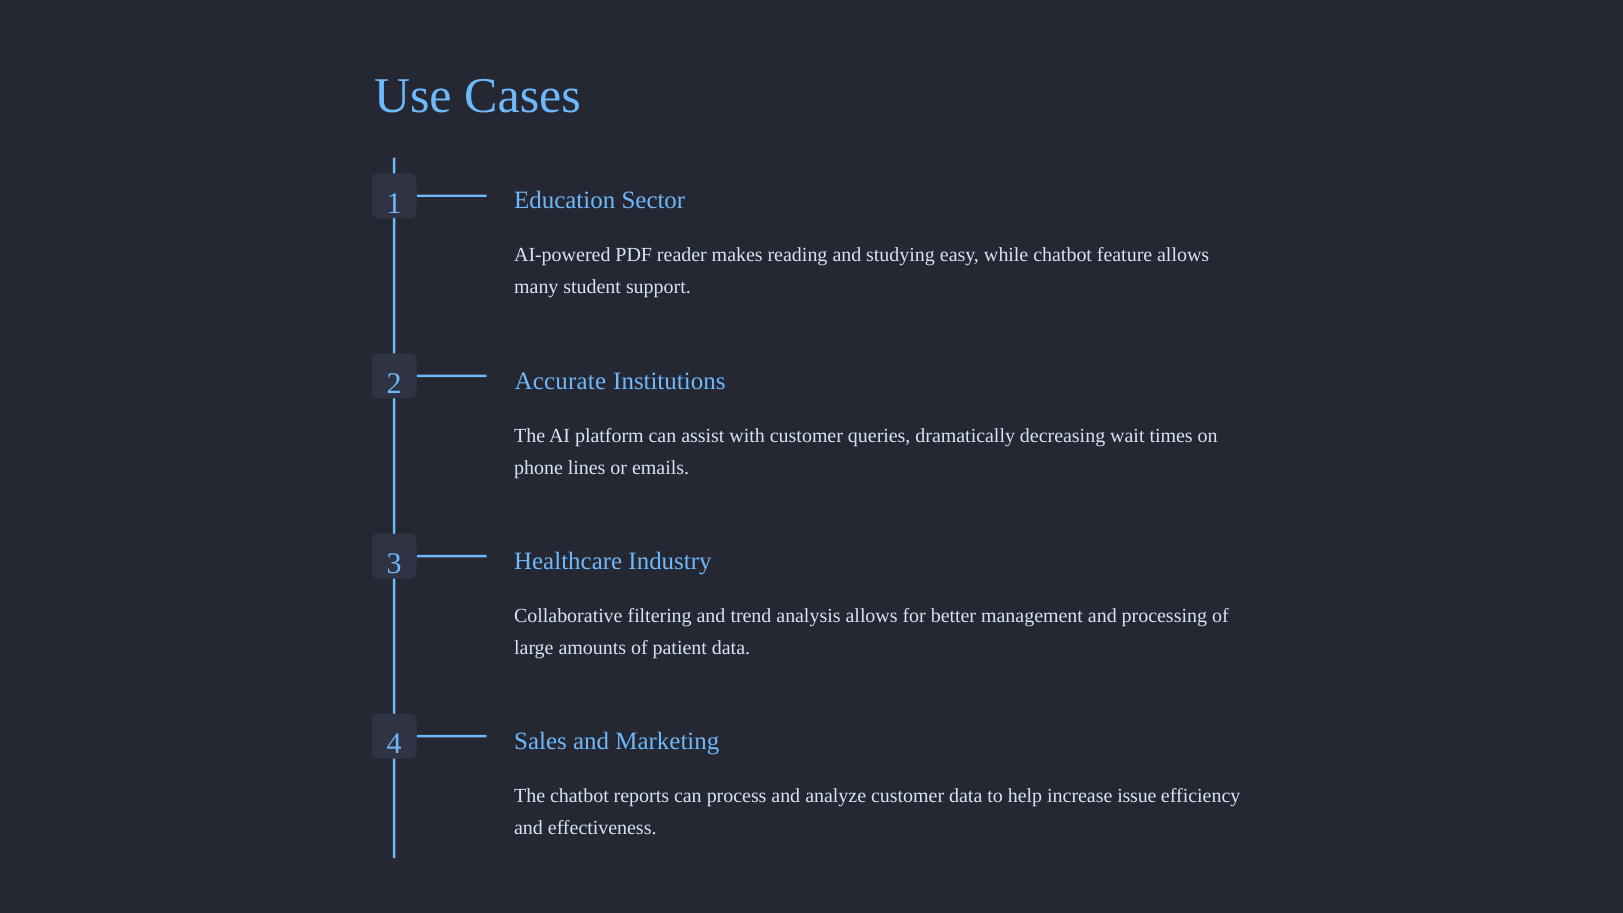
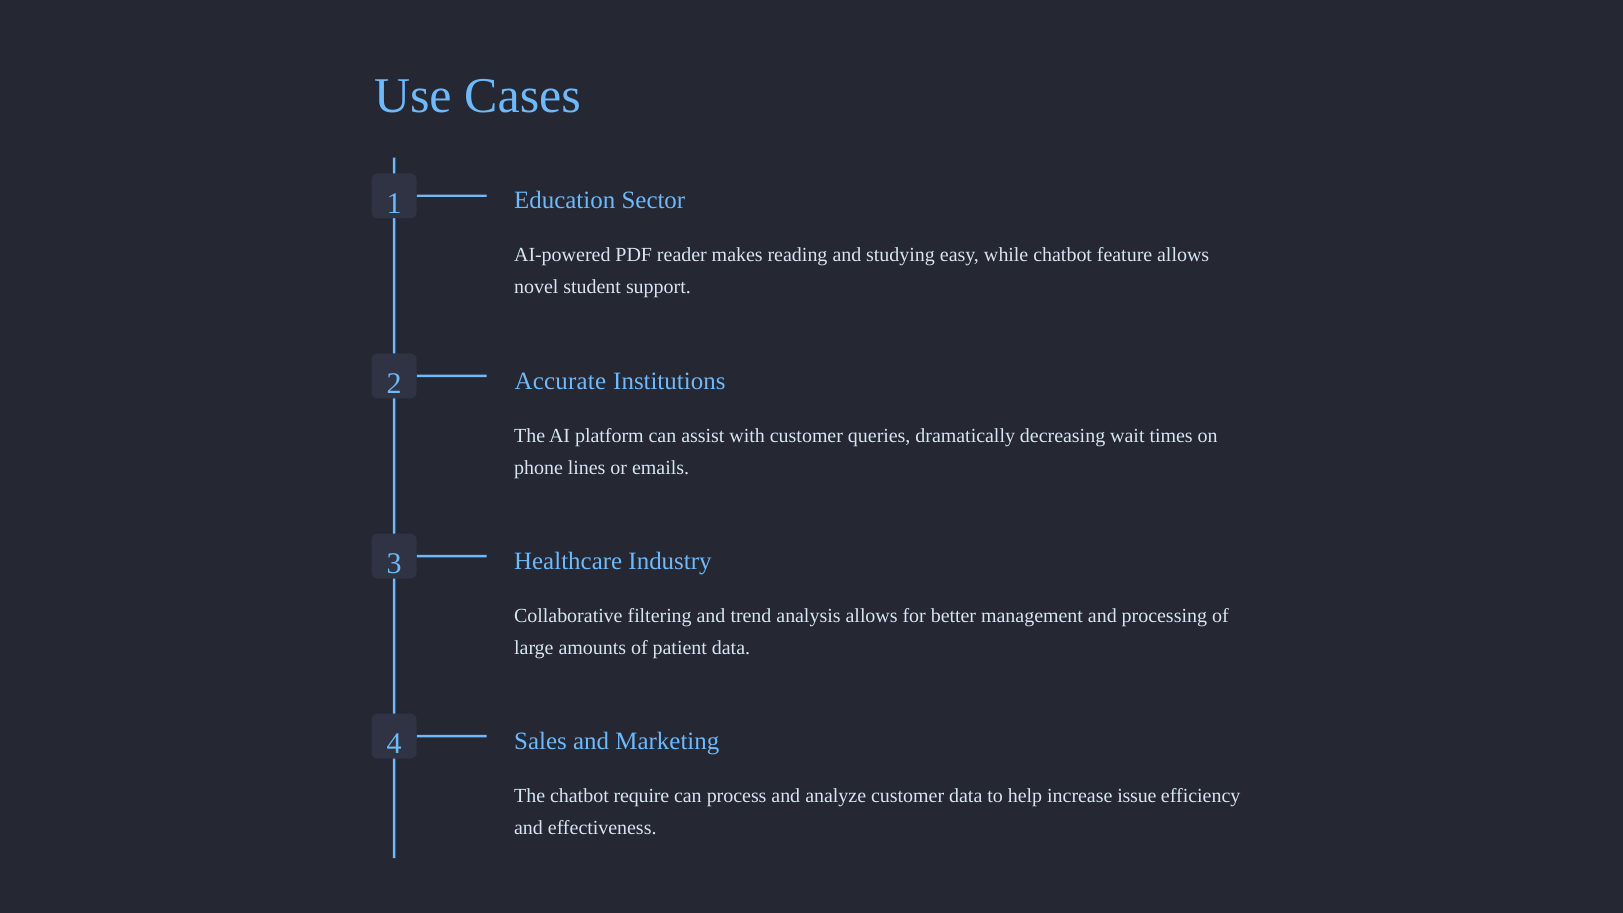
many: many -> novel
reports: reports -> require
